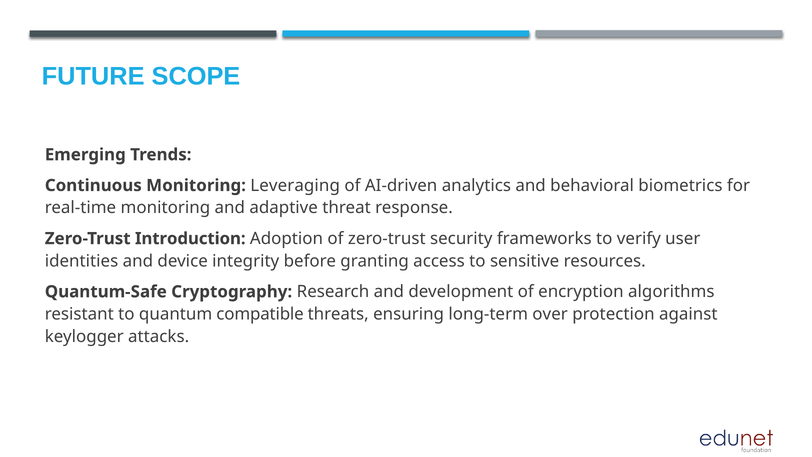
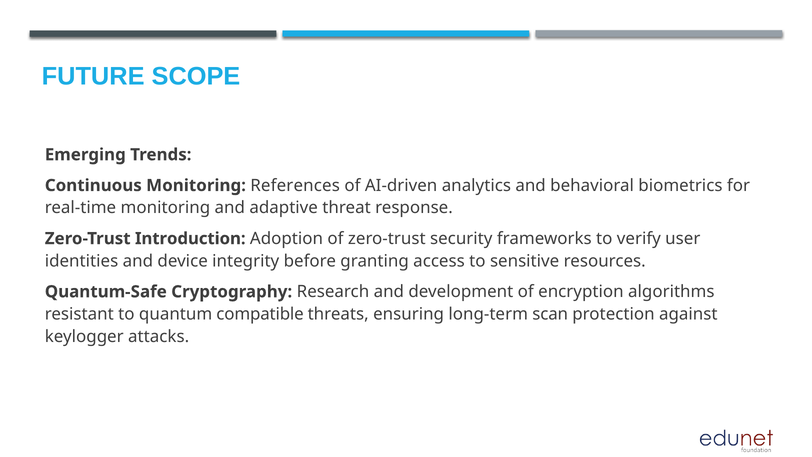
Leveraging: Leveraging -> References
over: over -> scan
